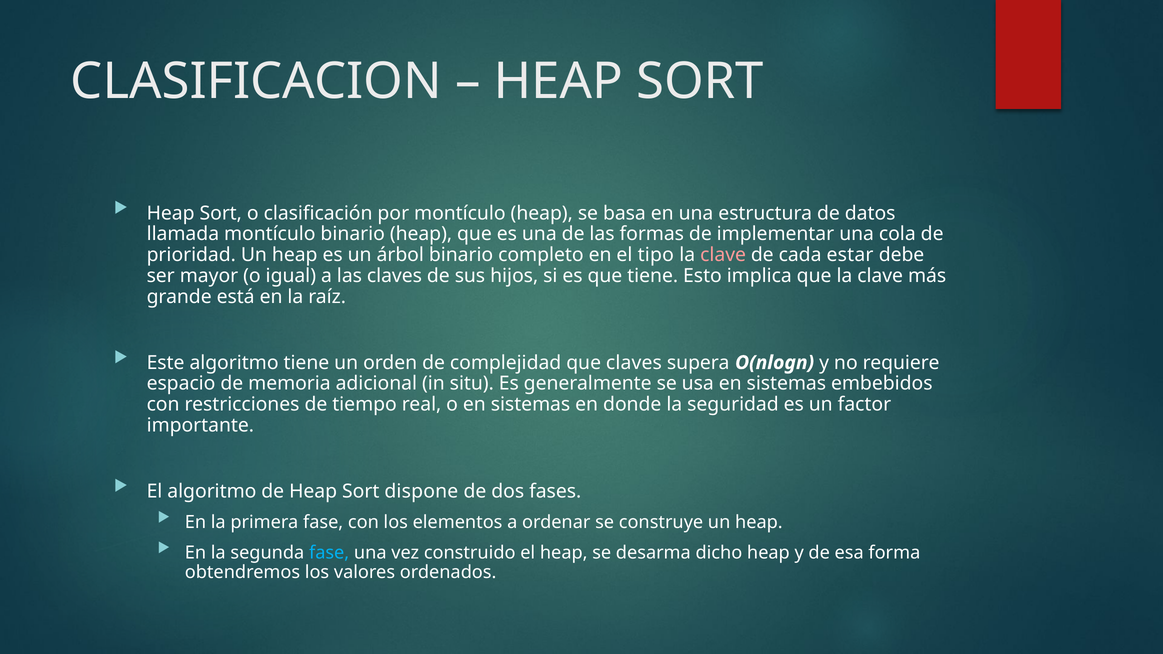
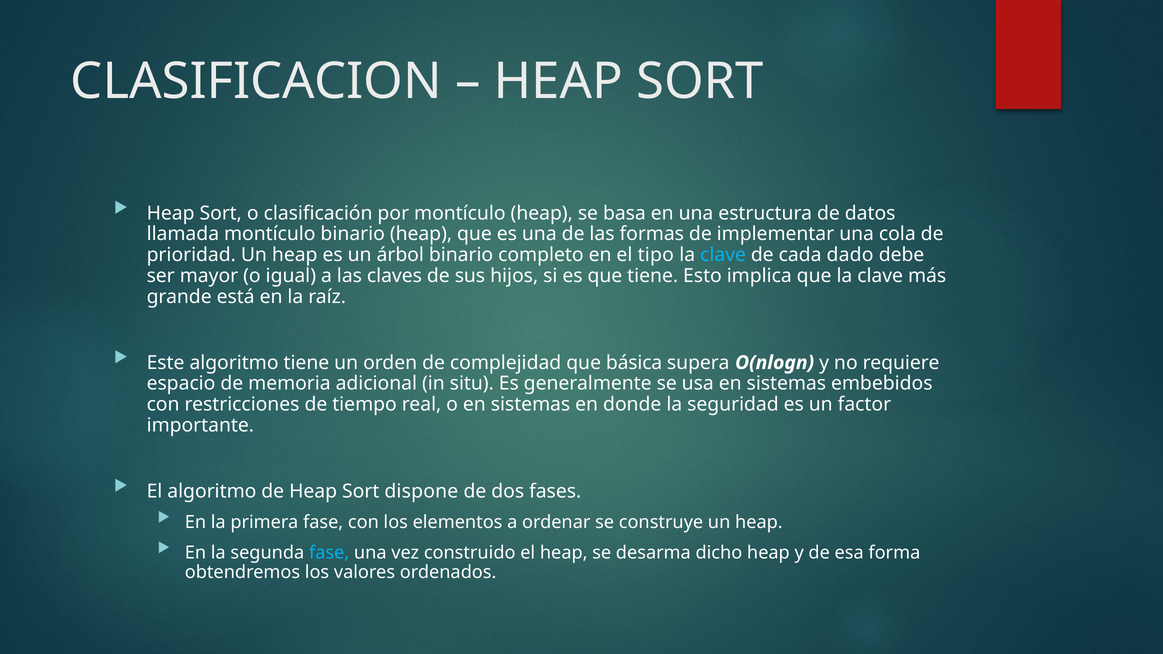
clave at (723, 255) colour: pink -> light blue
estar: estar -> dado
que claves: claves -> básica
